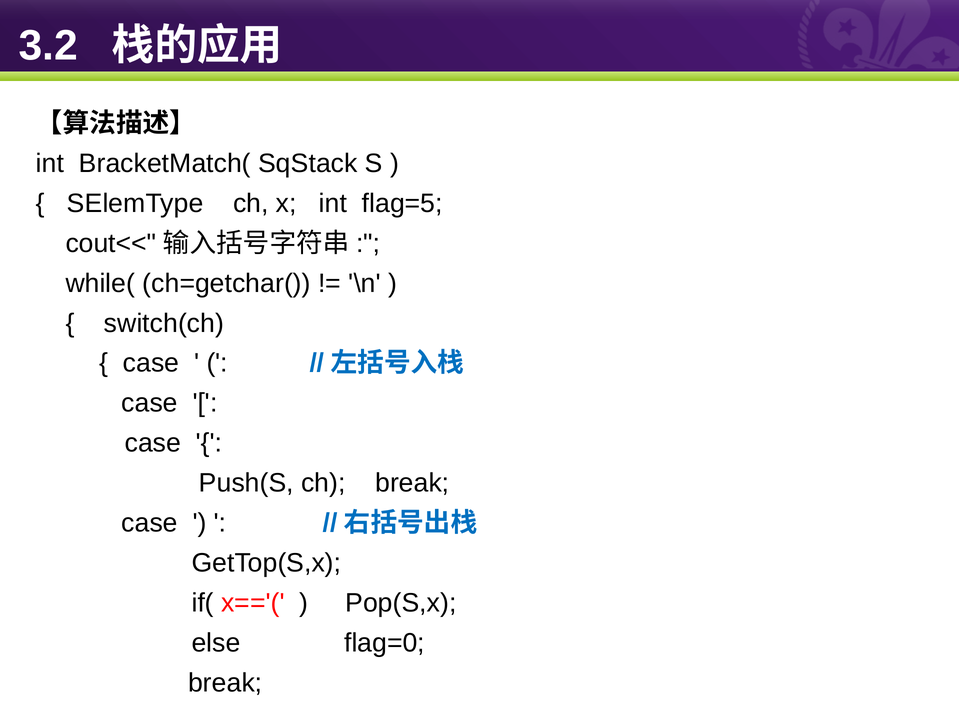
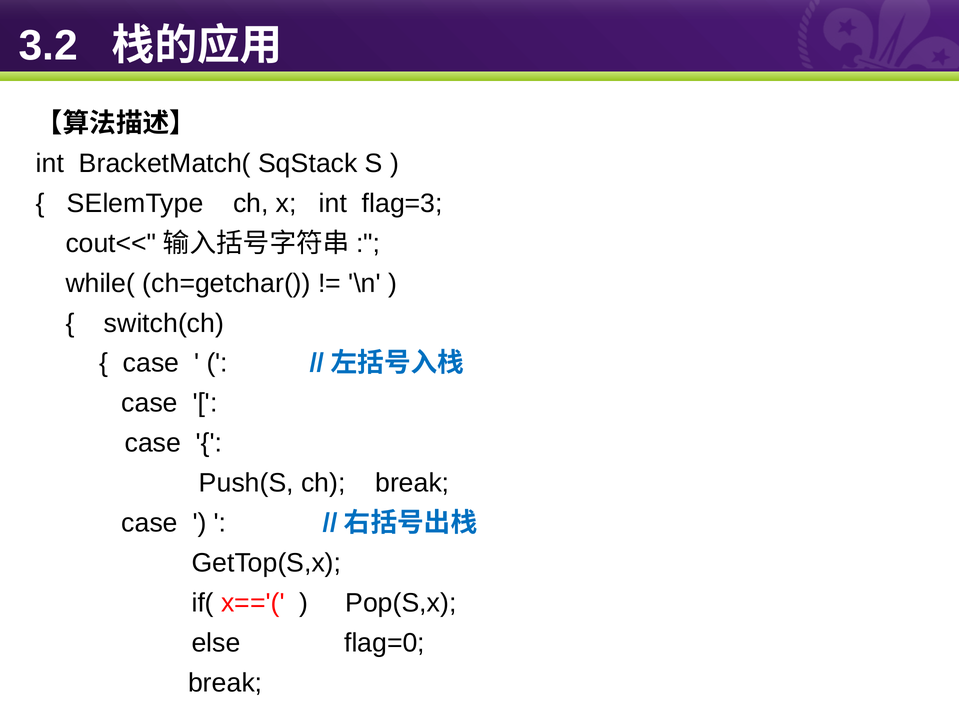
flag=5: flag=5 -> flag=3
